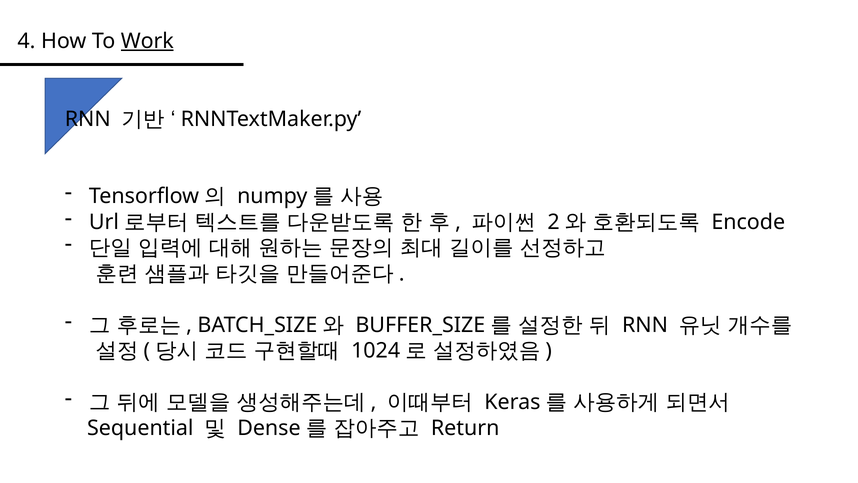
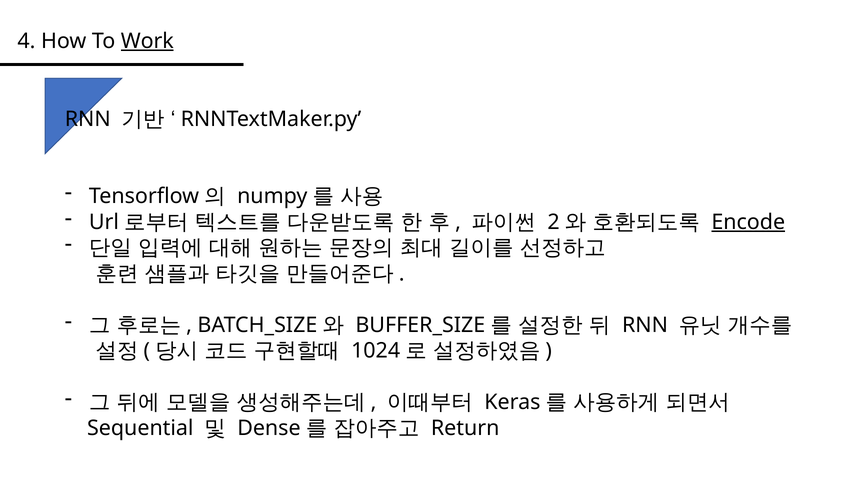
Encode underline: none -> present
